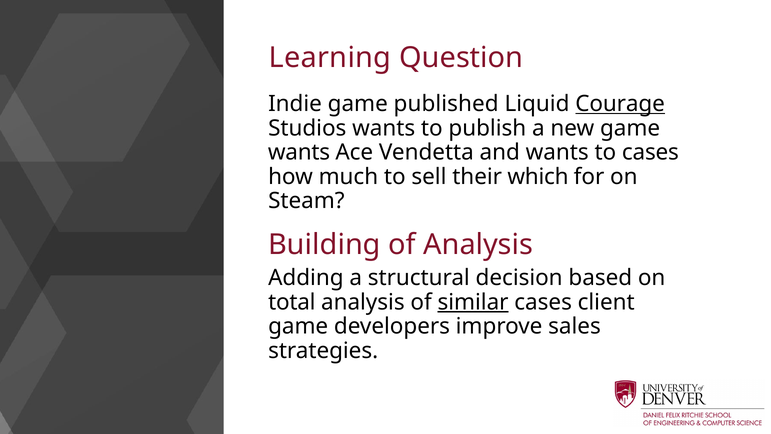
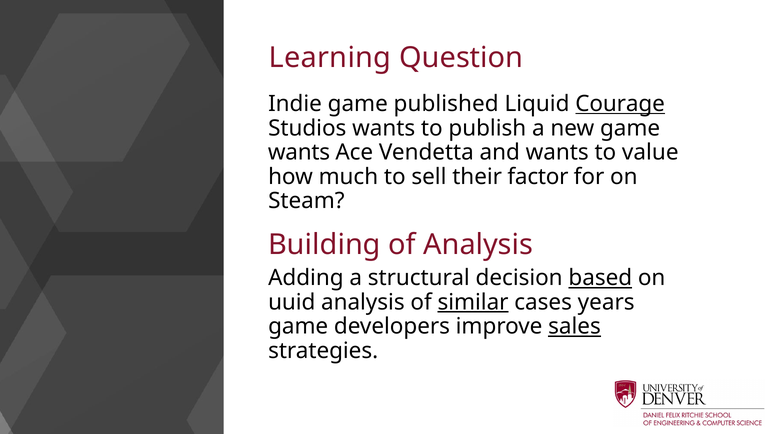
to cases: cases -> value
which: which -> factor
based underline: none -> present
total: total -> uuid
client: client -> years
sales underline: none -> present
